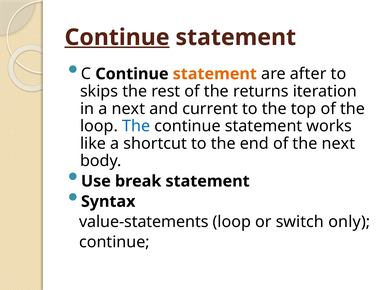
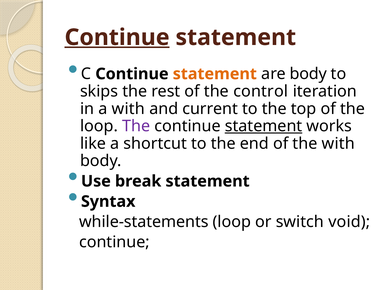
are after: after -> body
returns: returns -> control
a next: next -> with
The at (136, 126) colour: blue -> purple
statement at (264, 126) underline: none -> present
the next: next -> with
value-statements: value-statements -> while-statements
only: only -> void
